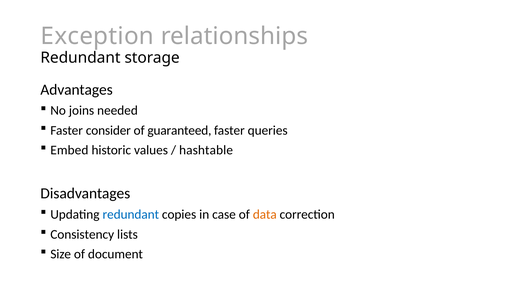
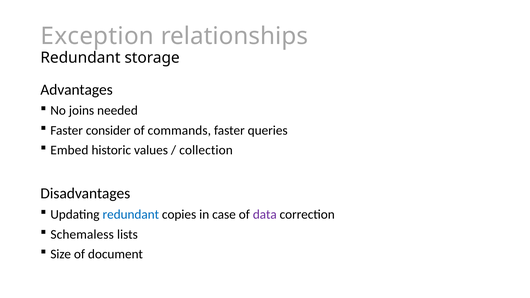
guaranteed: guaranteed -> commands
hashtable: hashtable -> collection
data colour: orange -> purple
Consistency: Consistency -> Schemaless
